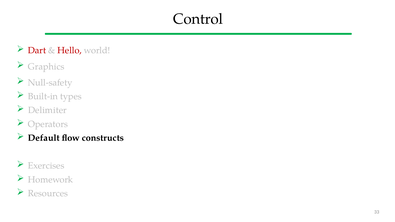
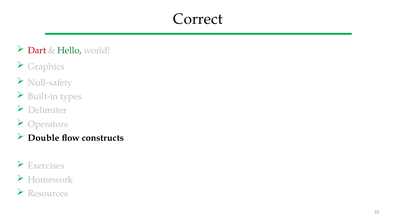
Control: Control -> Correct
Hello colour: red -> green
Default: Default -> Double
